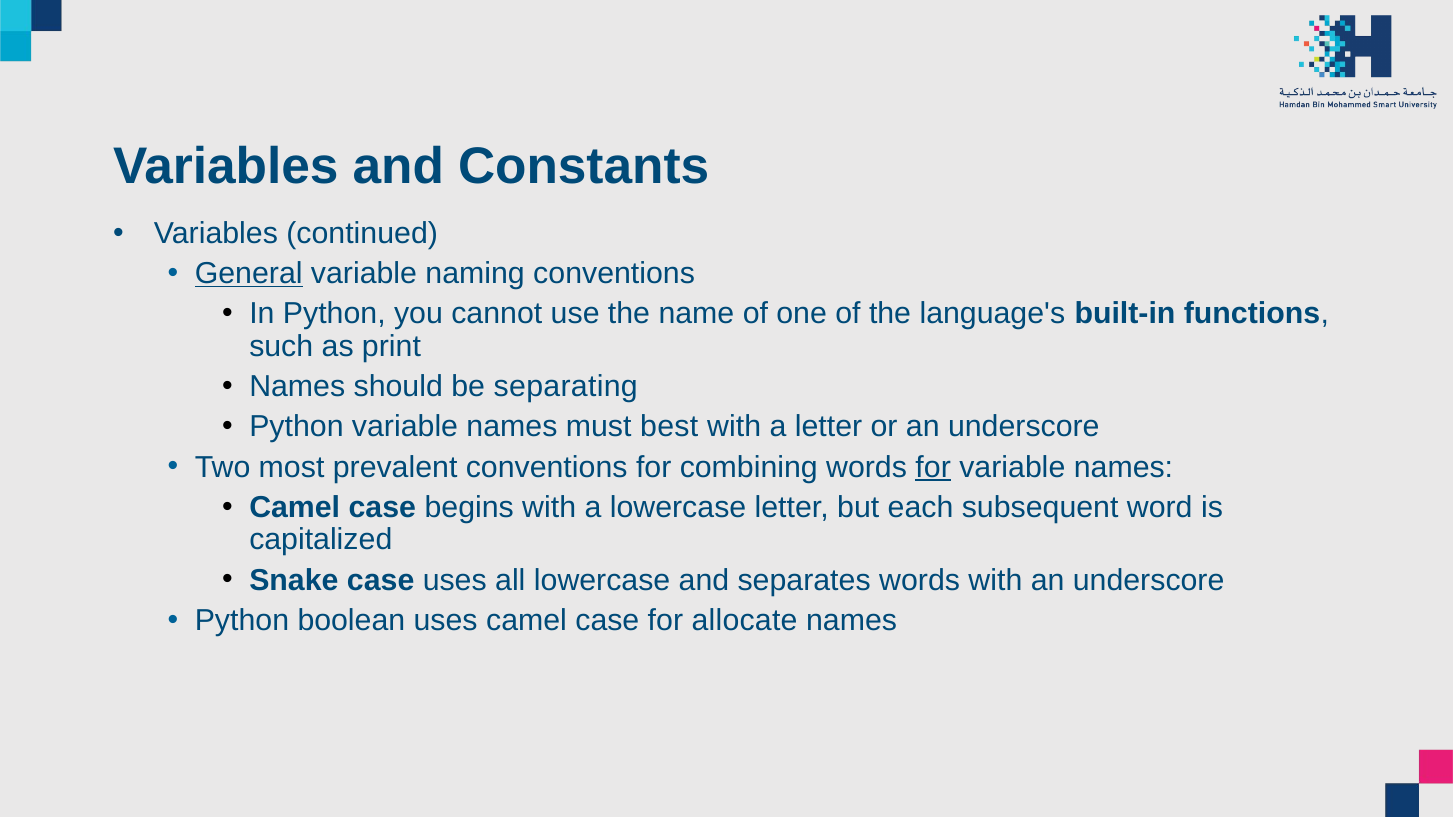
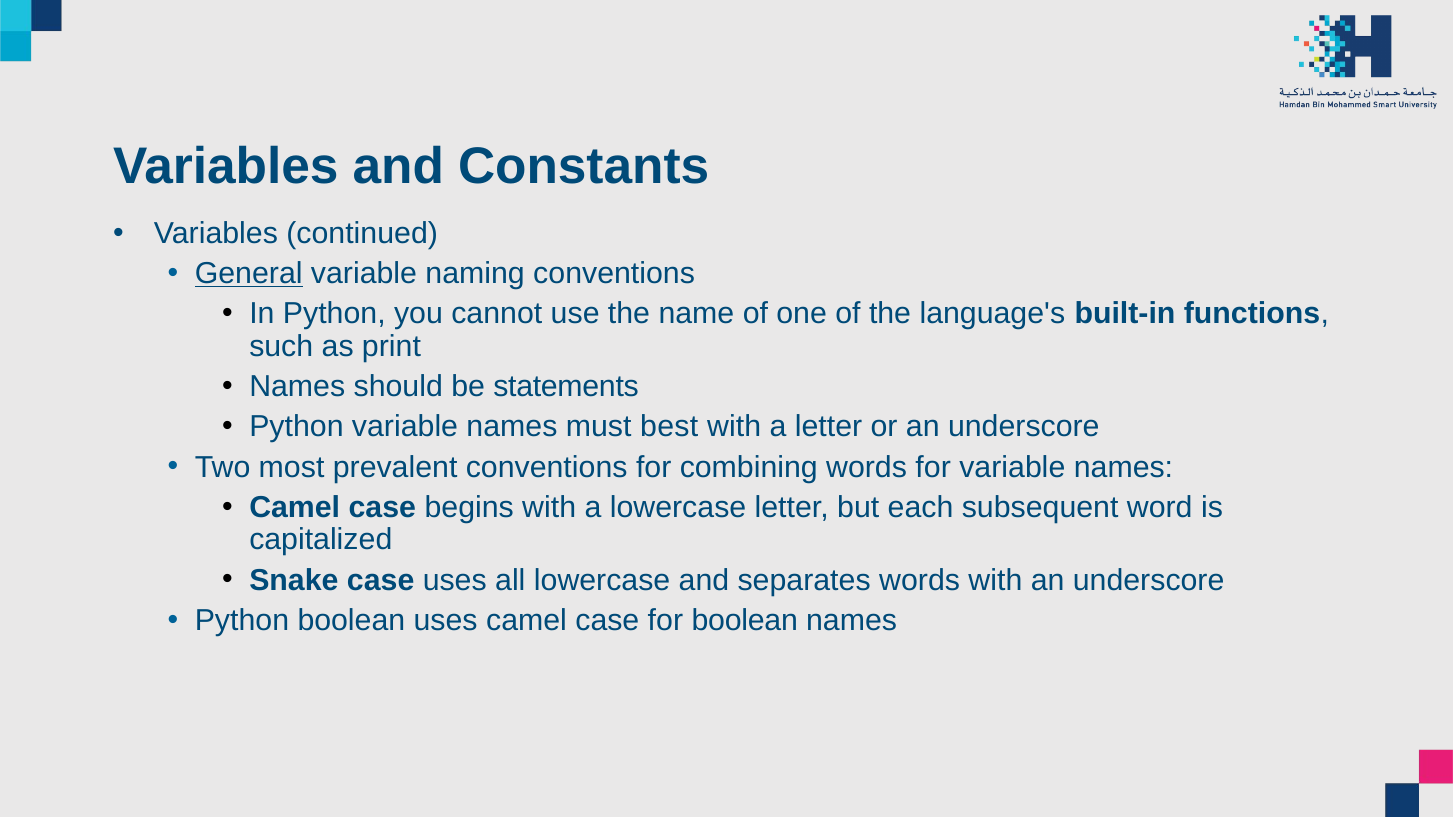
separating: separating -> statements
for at (933, 467) underline: present -> none
for allocate: allocate -> boolean
